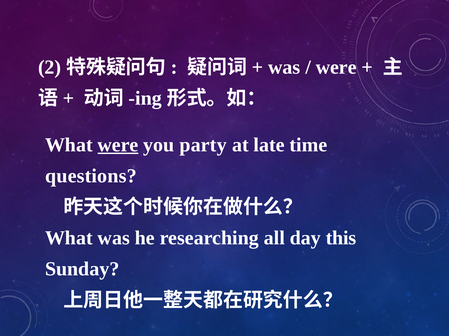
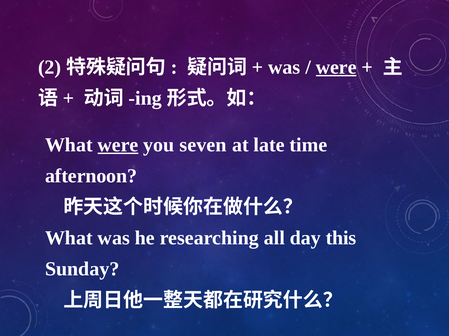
were at (336, 67) underline: none -> present
party: party -> seven
questions: questions -> afternoon
